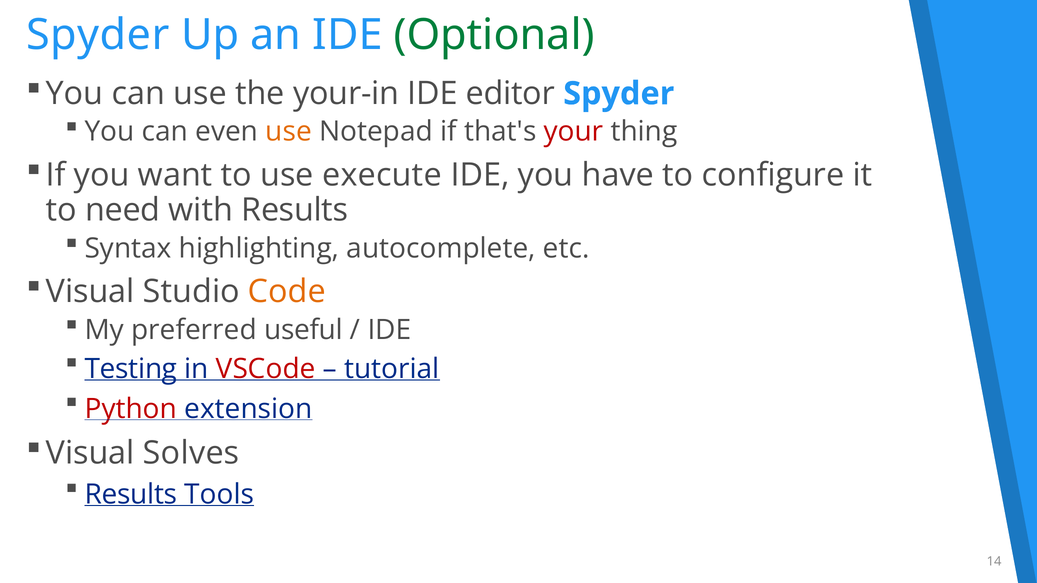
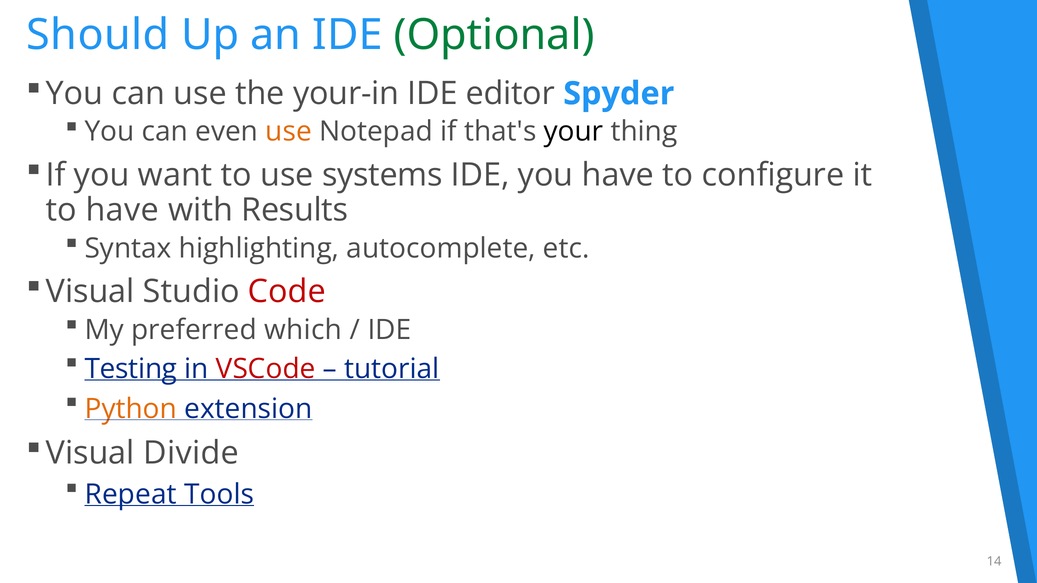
Spyder at (98, 35): Spyder -> Should
your colour: red -> black
execute: execute -> systems
to need: need -> have
Code colour: orange -> red
useful: useful -> which
Python colour: red -> orange
Solves: Solves -> Divide
Results at (131, 495): Results -> Repeat
